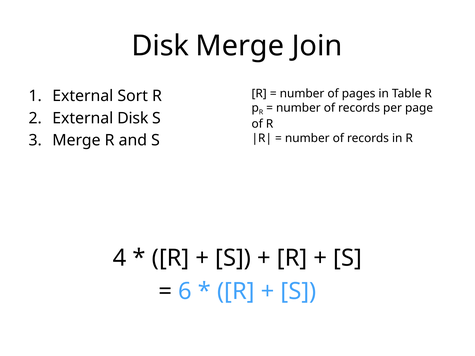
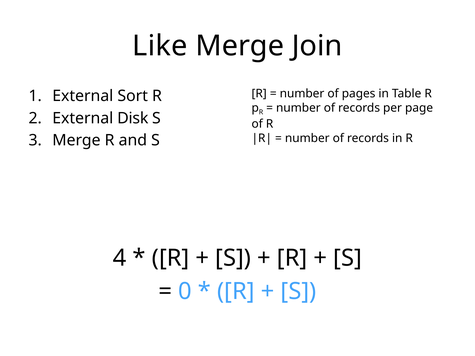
Disk at (160, 46): Disk -> Like
6: 6 -> 0
